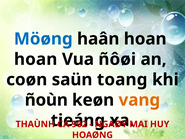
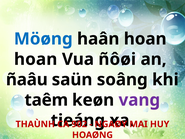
coøn: coøn -> ñaâu
toang: toang -> soâng
ñoùn: ñoùn -> taêm
vang colour: orange -> purple
